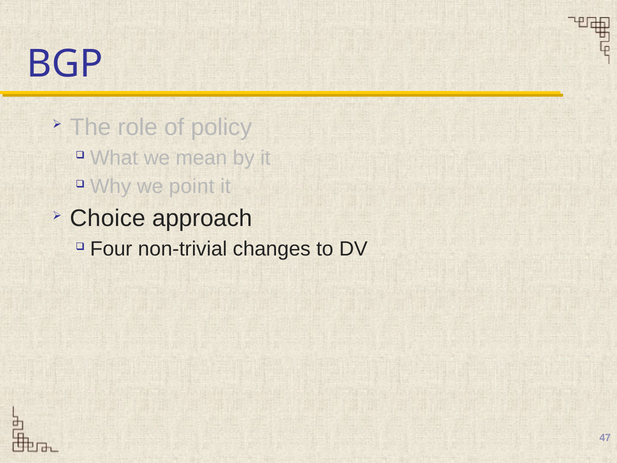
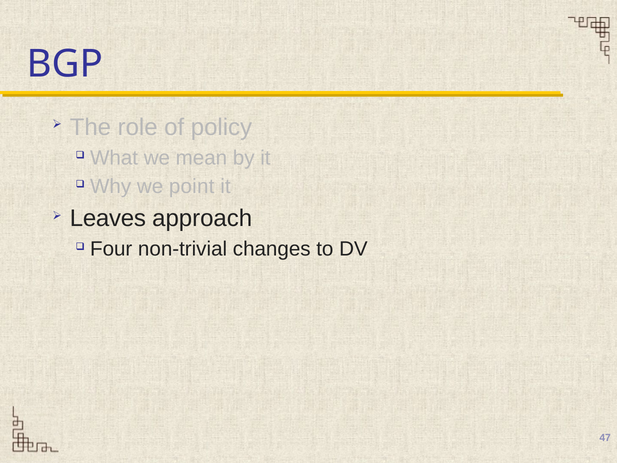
Choice: Choice -> Leaves
